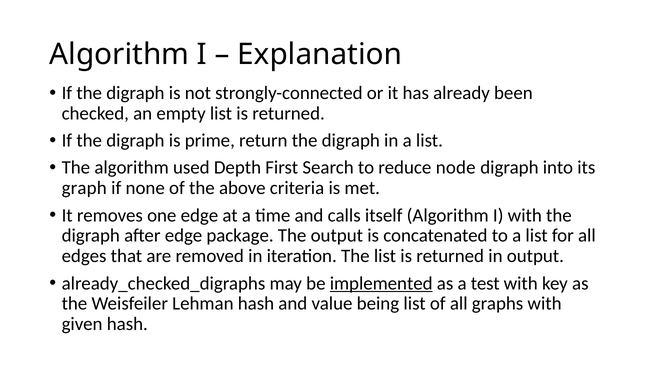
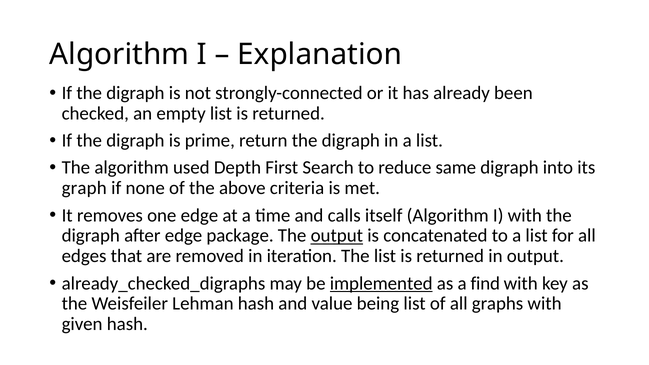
node: node -> same
output at (337, 236) underline: none -> present
test: test -> find
